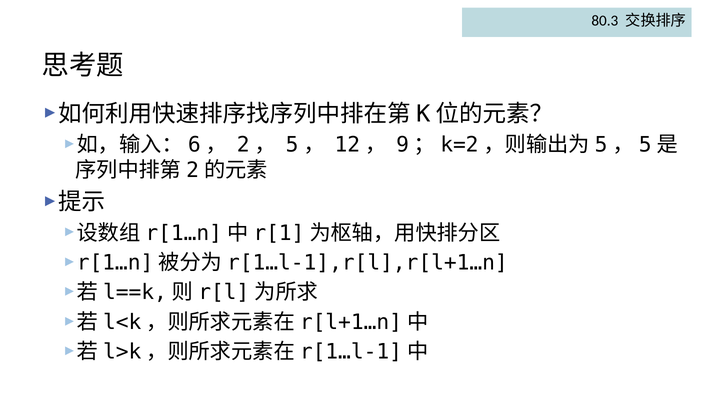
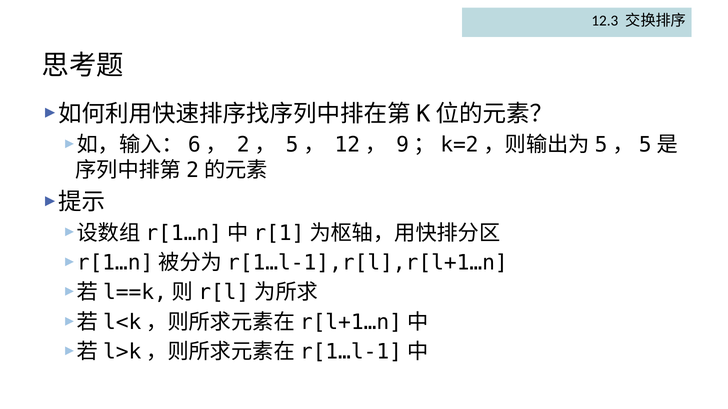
80.3: 80.3 -> 12.3
